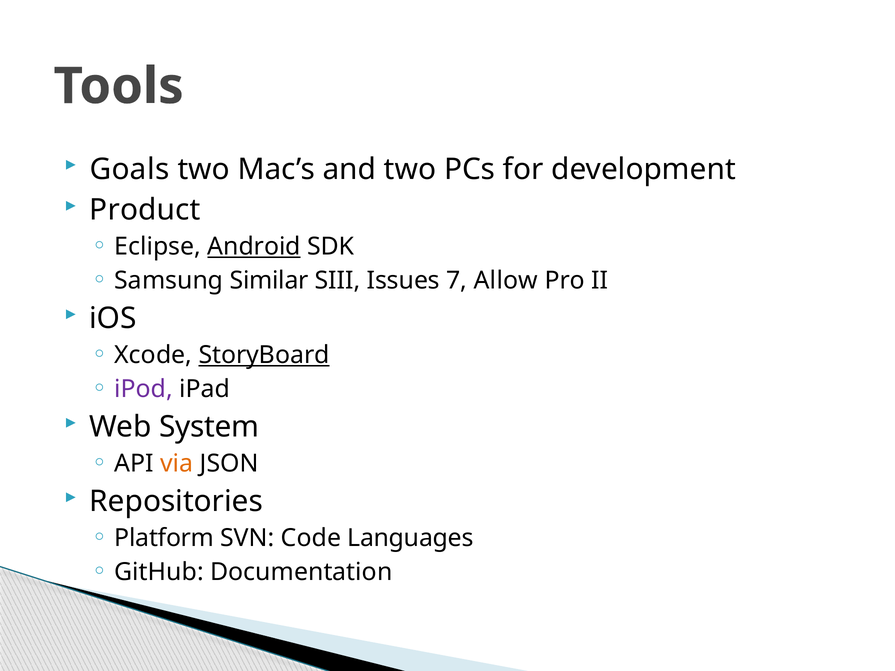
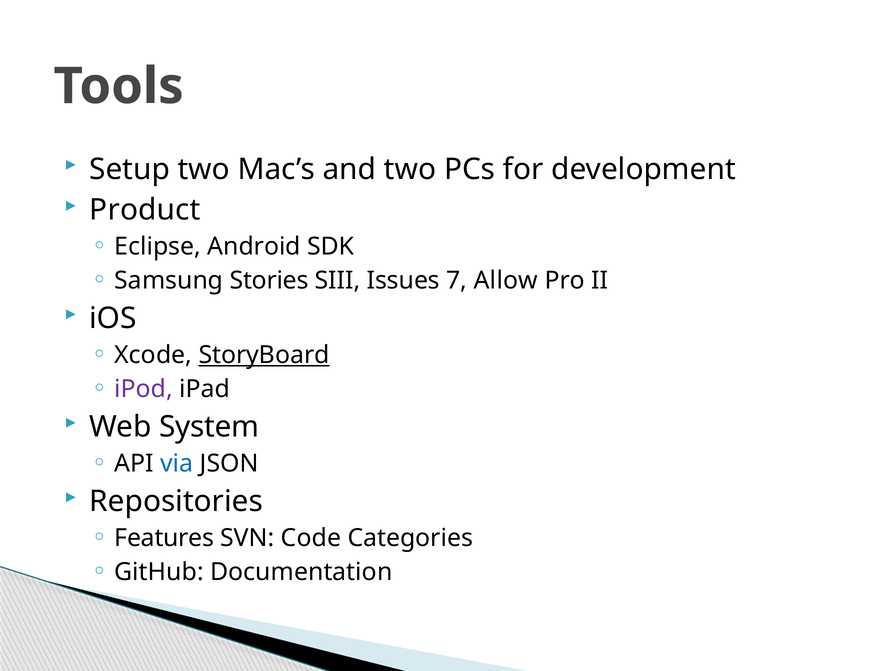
Goals: Goals -> Setup
Android underline: present -> none
Similar: Similar -> Stories
via colour: orange -> blue
Platform: Platform -> Features
Languages: Languages -> Categories
